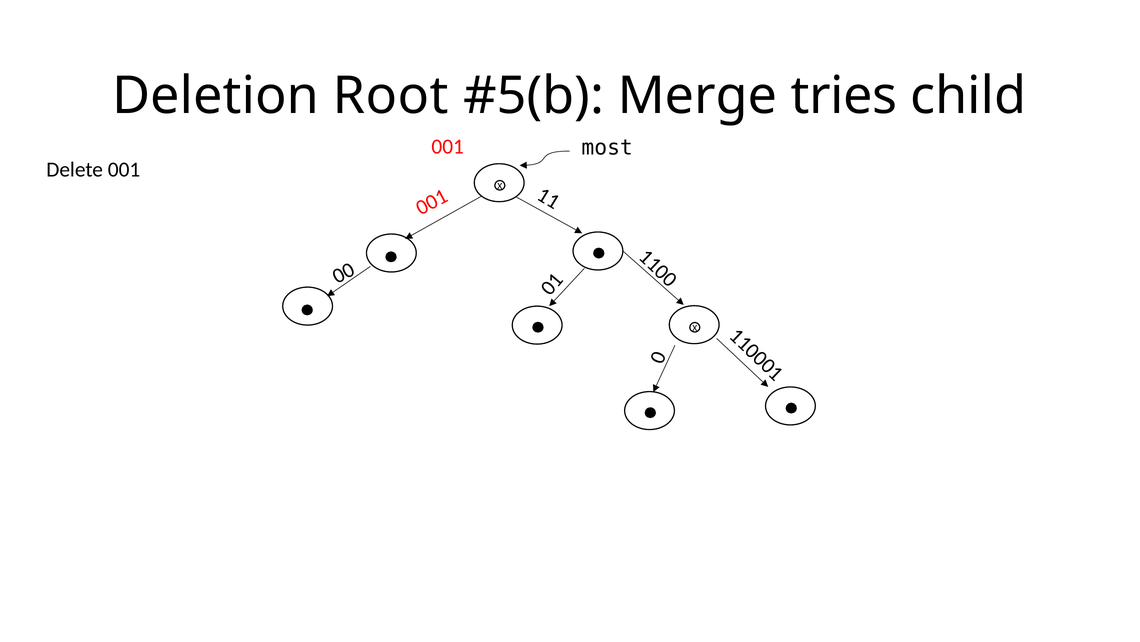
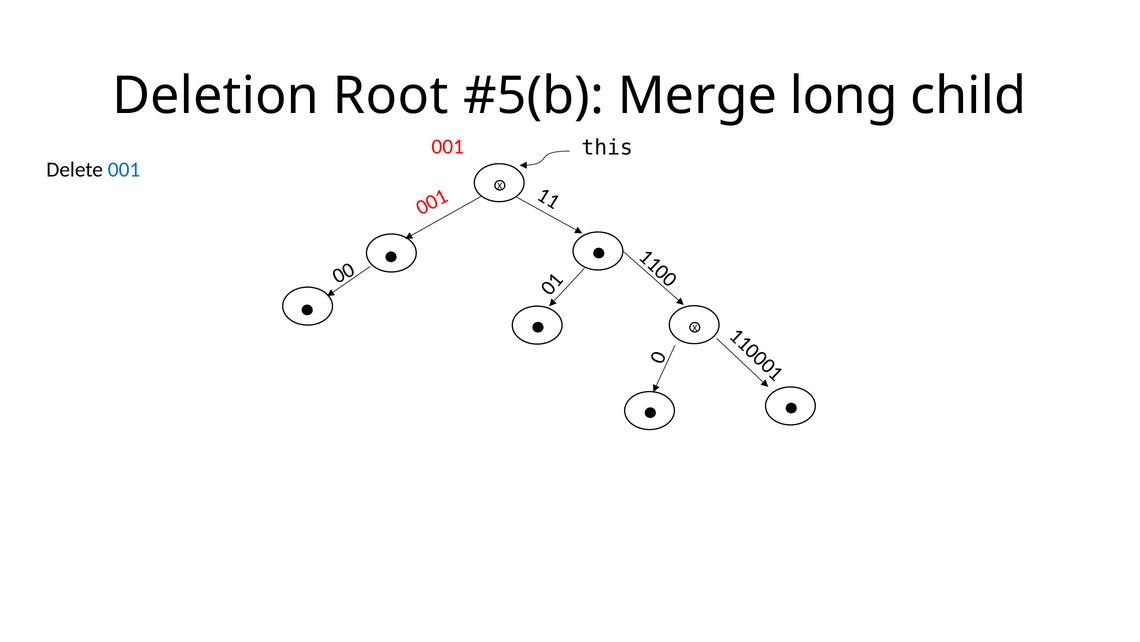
tries: tries -> long
most: most -> this
001 at (124, 169) colour: black -> blue
